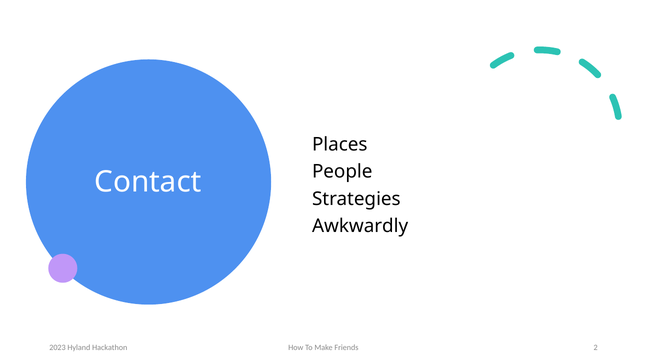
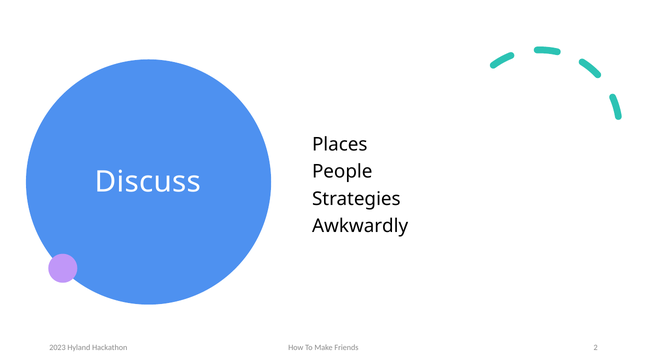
Contact: Contact -> Discuss
